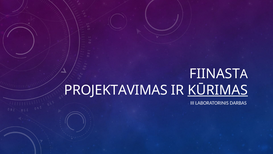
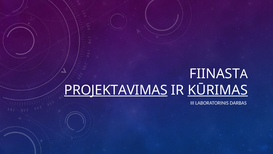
PROJEKTAVIMAS underline: none -> present
